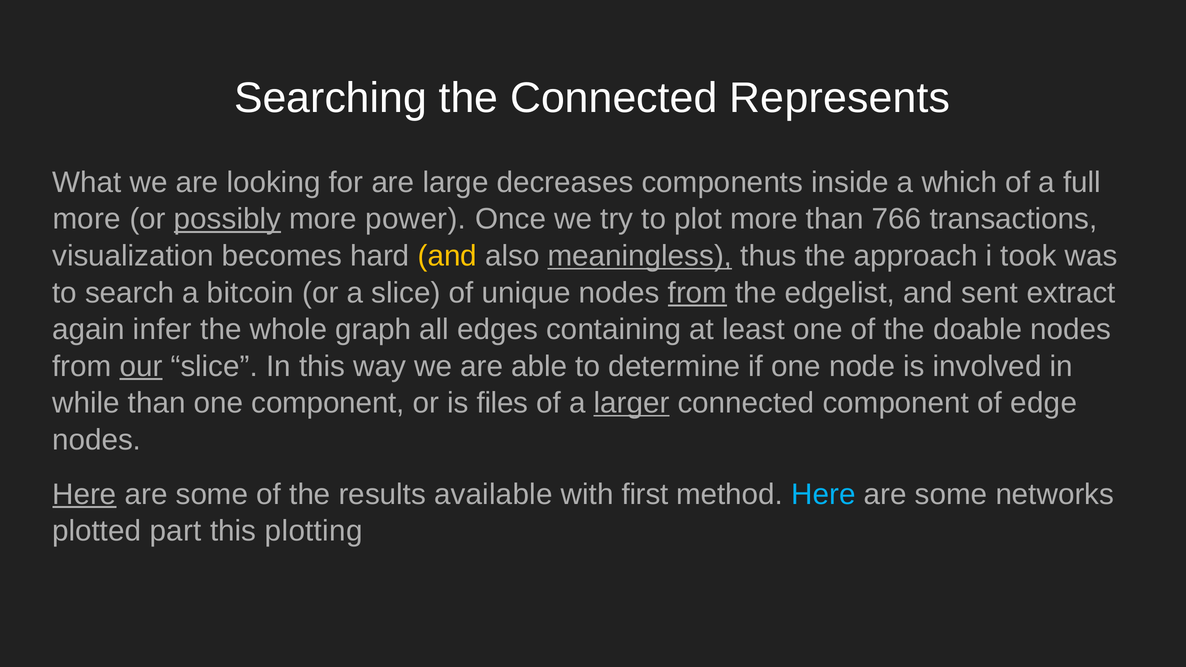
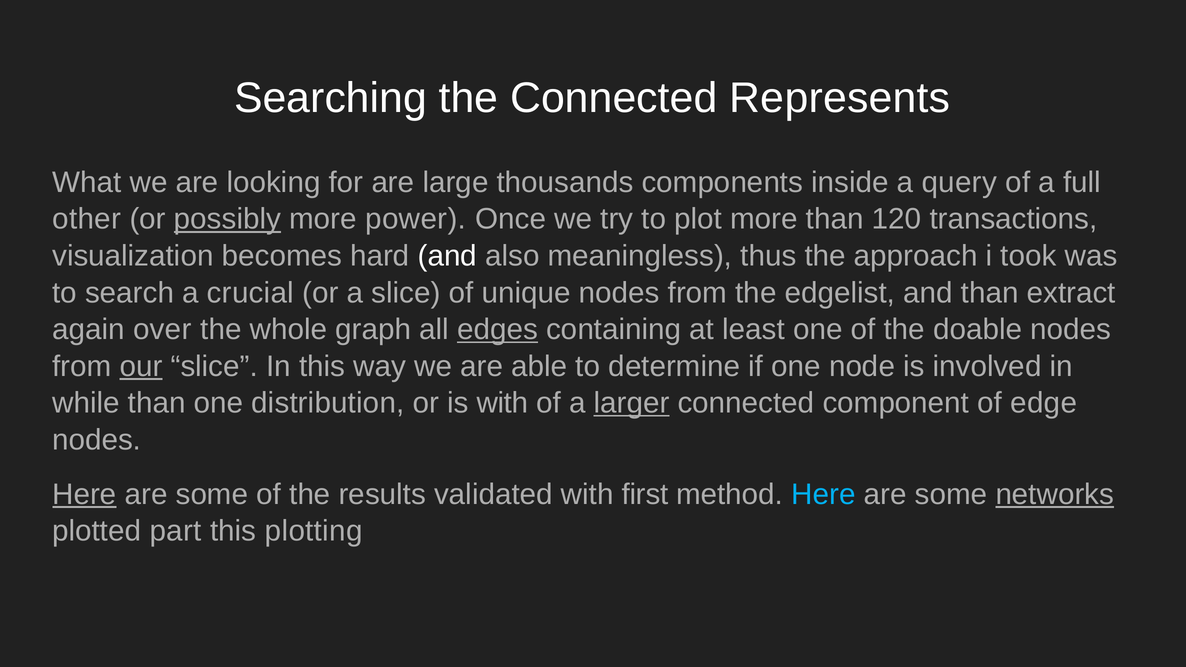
decreases: decreases -> thousands
which: which -> query
more at (87, 219): more -> other
766: 766 -> 120
and at (447, 256) colour: yellow -> white
meaningless underline: present -> none
bitcoin: bitcoin -> crucial
from at (697, 293) underline: present -> none
and sent: sent -> than
infer: infer -> over
edges underline: none -> present
one component: component -> distribution
is files: files -> with
available: available -> validated
networks underline: none -> present
